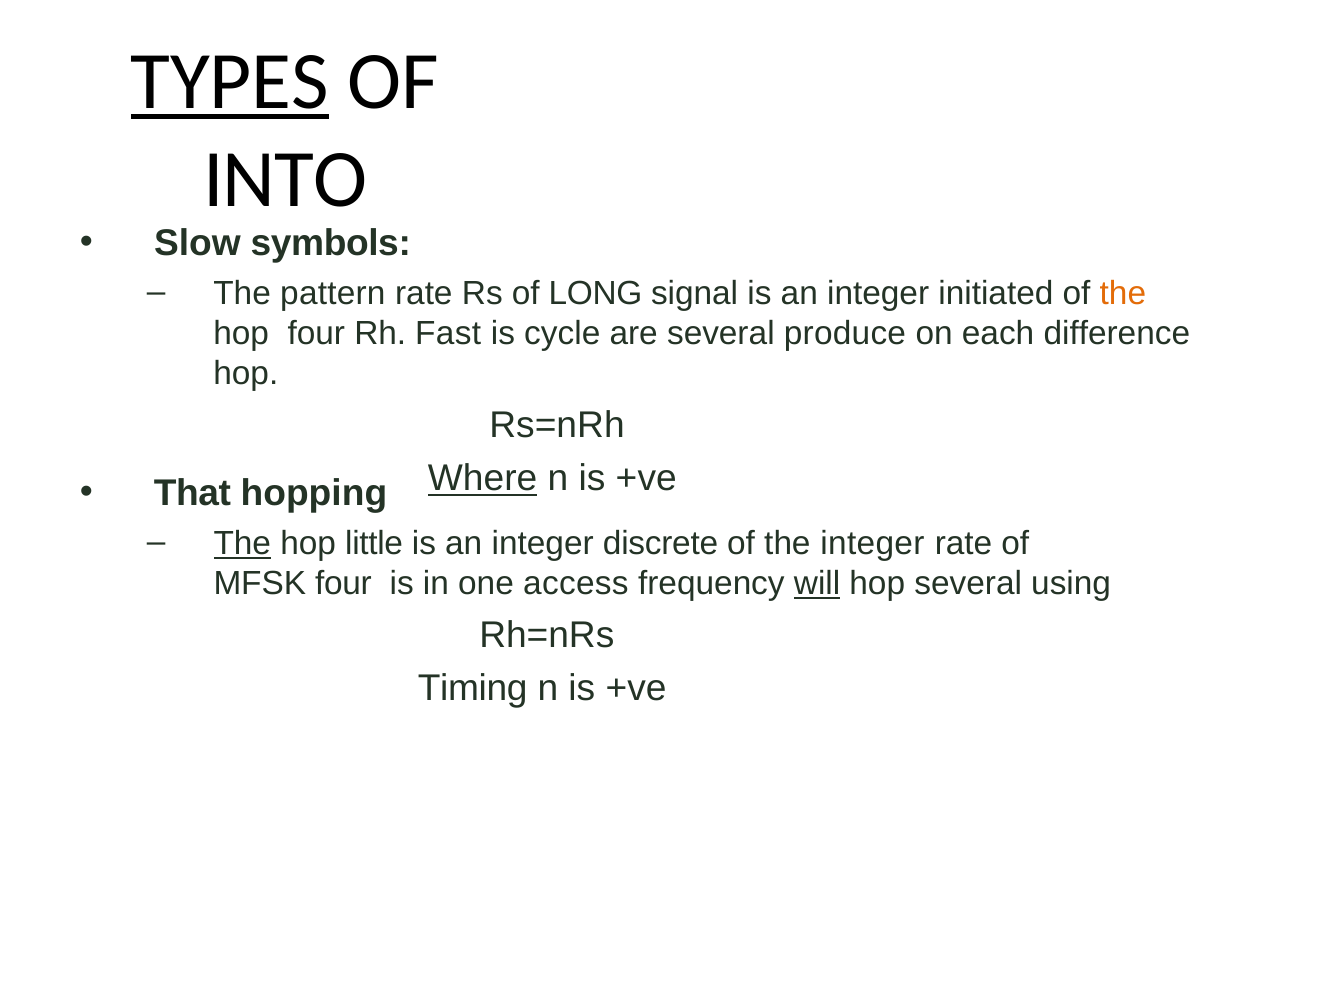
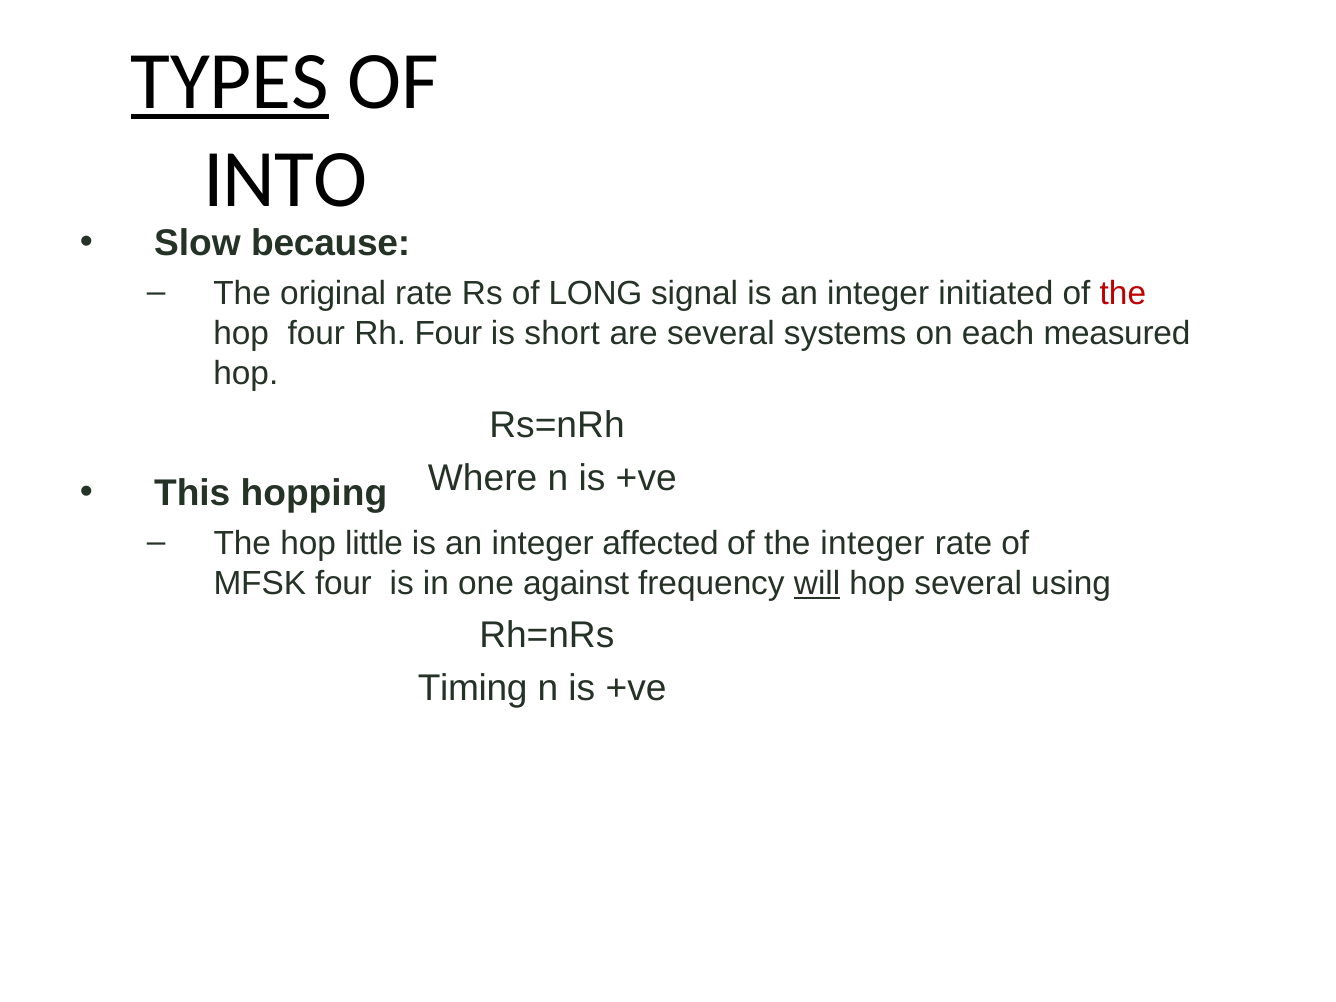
symbols: symbols -> because
pattern: pattern -> original
the at (1123, 294) colour: orange -> red
Rh Fast: Fast -> Four
cycle: cycle -> short
produce: produce -> systems
difference: difference -> measured
Where underline: present -> none
That: That -> This
The at (242, 544) underline: present -> none
discrete: discrete -> affected
access: access -> against
